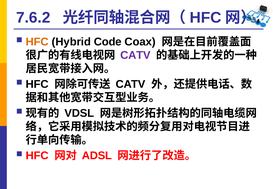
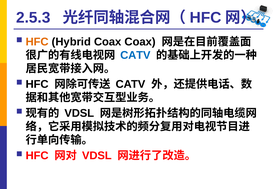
7.6.2: 7.6.2 -> 2.5.3
Hybrid Code: Code -> Coax
CATV at (135, 55) colour: purple -> blue
ADSL at (97, 156): ADSL -> VDSL
